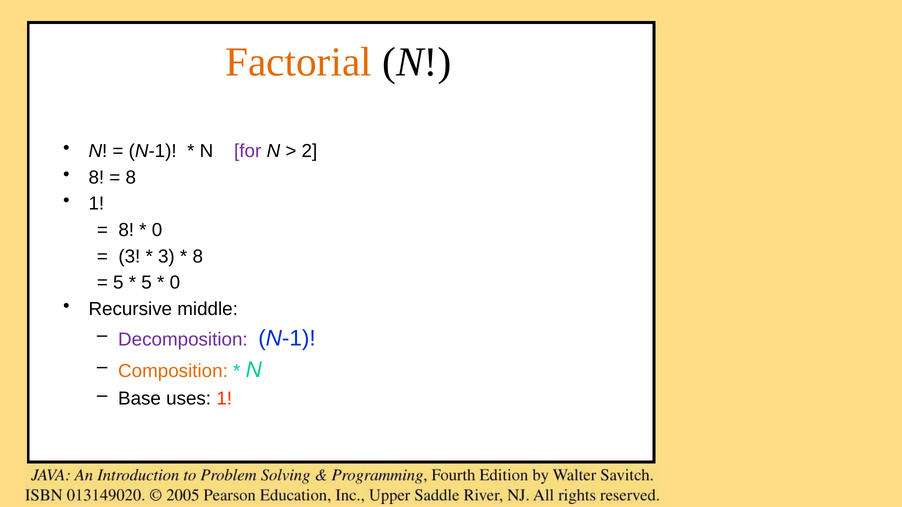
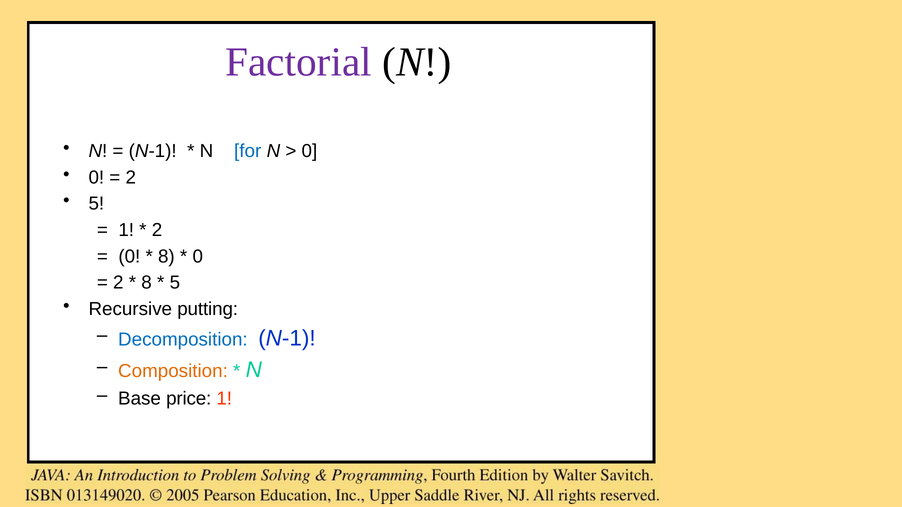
Factorial colour: orange -> purple
for colour: purple -> blue
2 at (309, 151): 2 -> 0
8 at (96, 178): 8 -> 0
8 at (131, 178): 8 -> 2
1 at (96, 204): 1 -> 5
8 at (126, 230): 8 -> 1
0 at (157, 230): 0 -> 2
3 at (129, 257): 3 -> 0
3 at (166, 257): 3 -> 8
8 at (198, 257): 8 -> 0
5 at (118, 283): 5 -> 2
5 at (147, 283): 5 -> 8
0 at (175, 283): 0 -> 5
middle: middle -> putting
Decomposition colour: purple -> blue
uses: uses -> price
